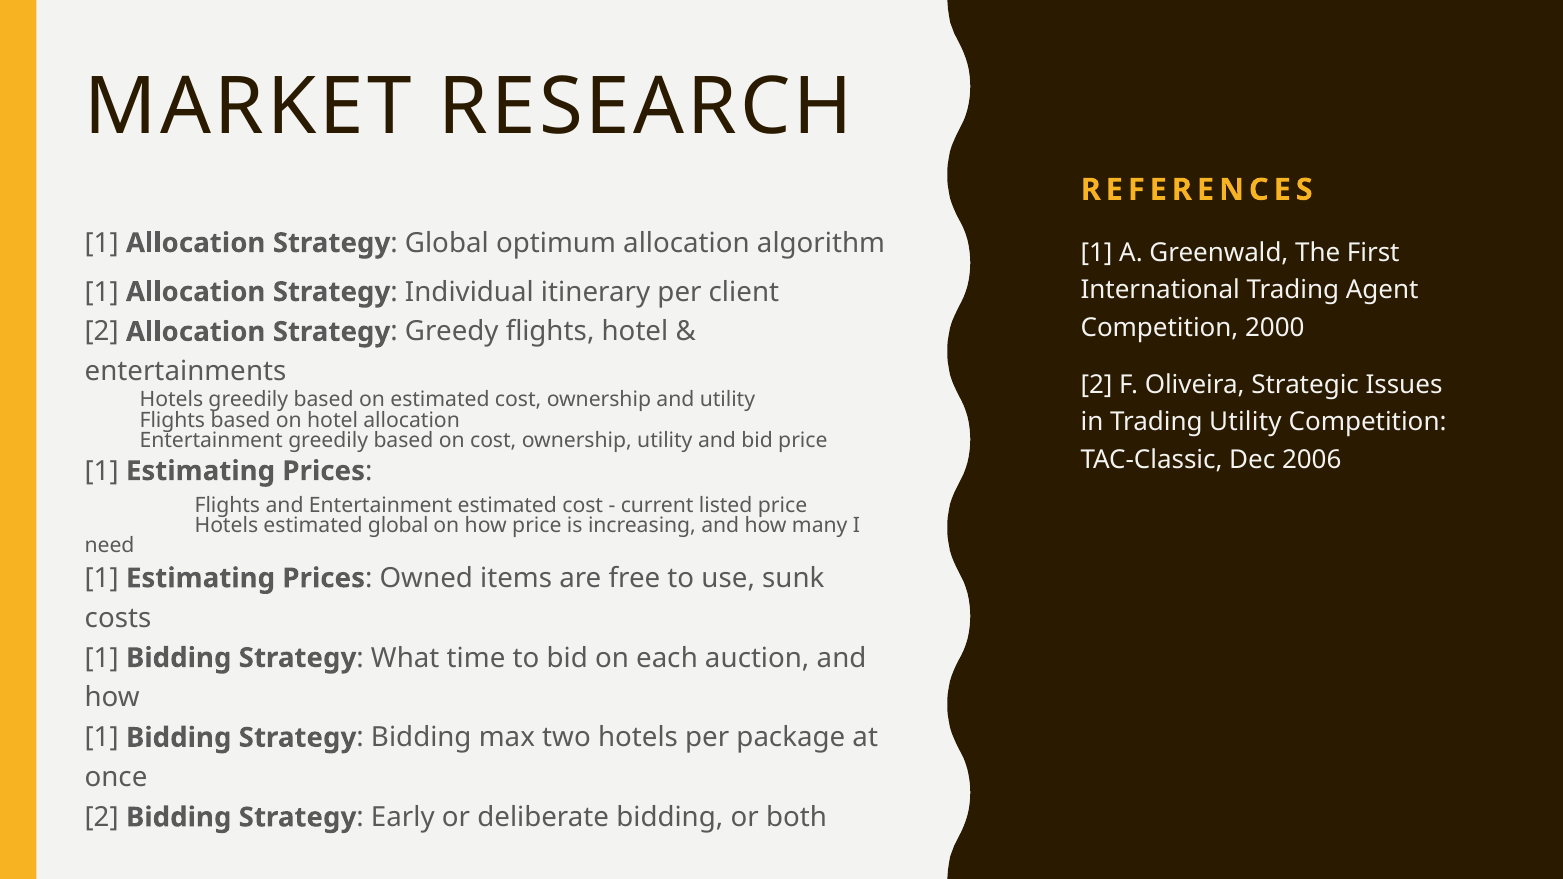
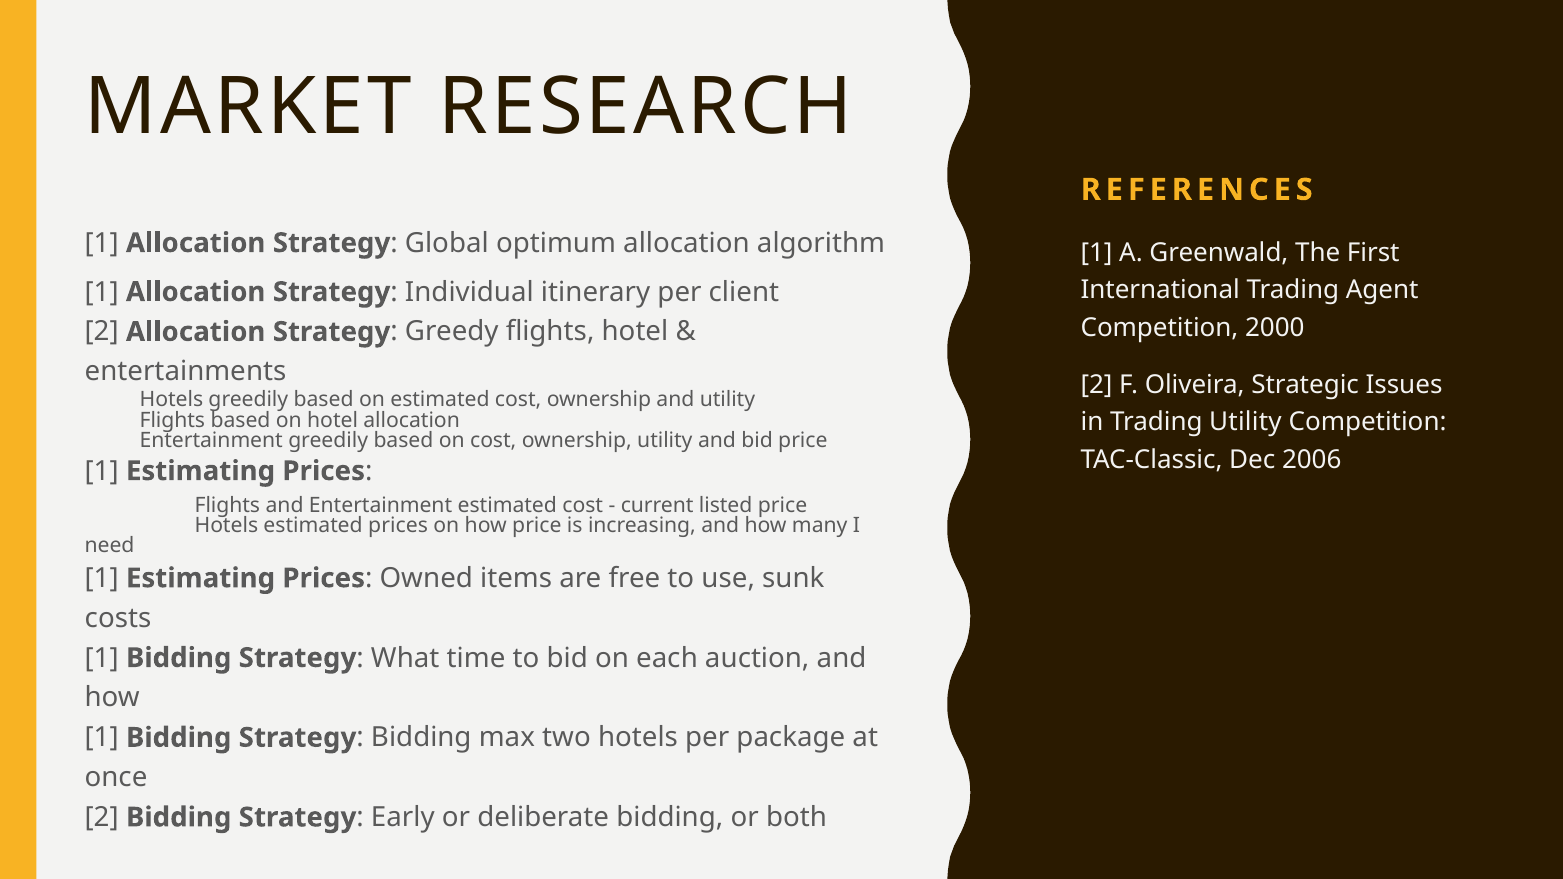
estimated global: global -> prices
